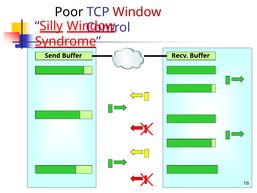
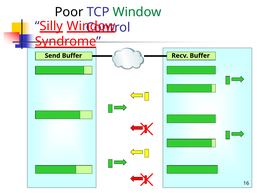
Window at (137, 12) colour: red -> green
